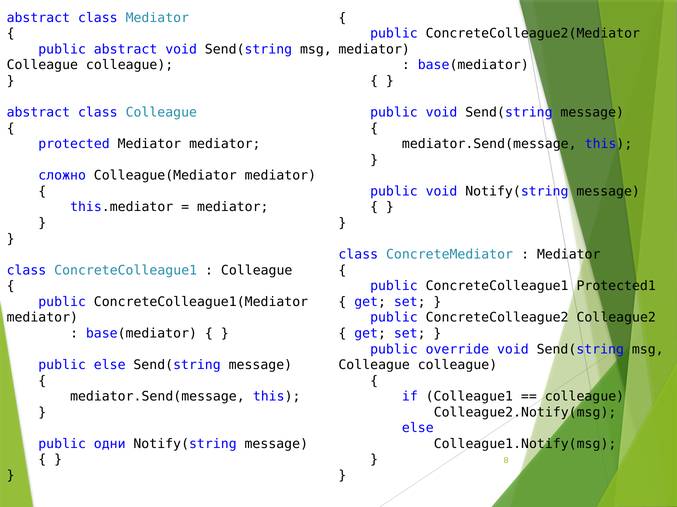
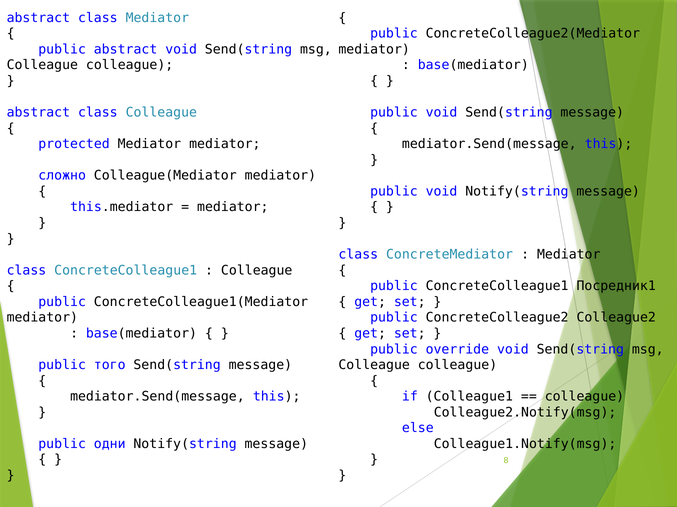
Protected1: Protected1 -> Посредник1
public else: else -> того
